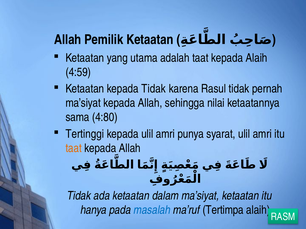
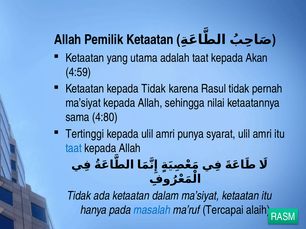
kepada Alaih: Alaih -> Akan
taat at (74, 148) colour: orange -> blue
Tertimpa: Tertimpa -> Tercapai
